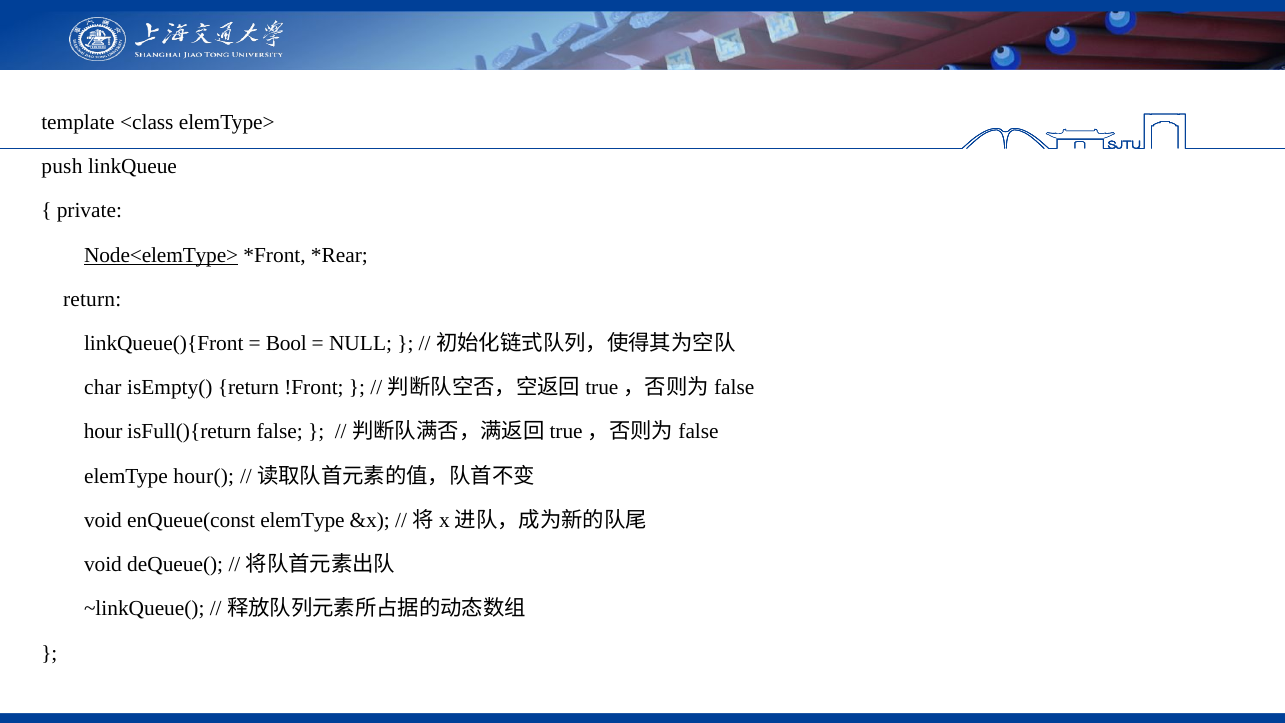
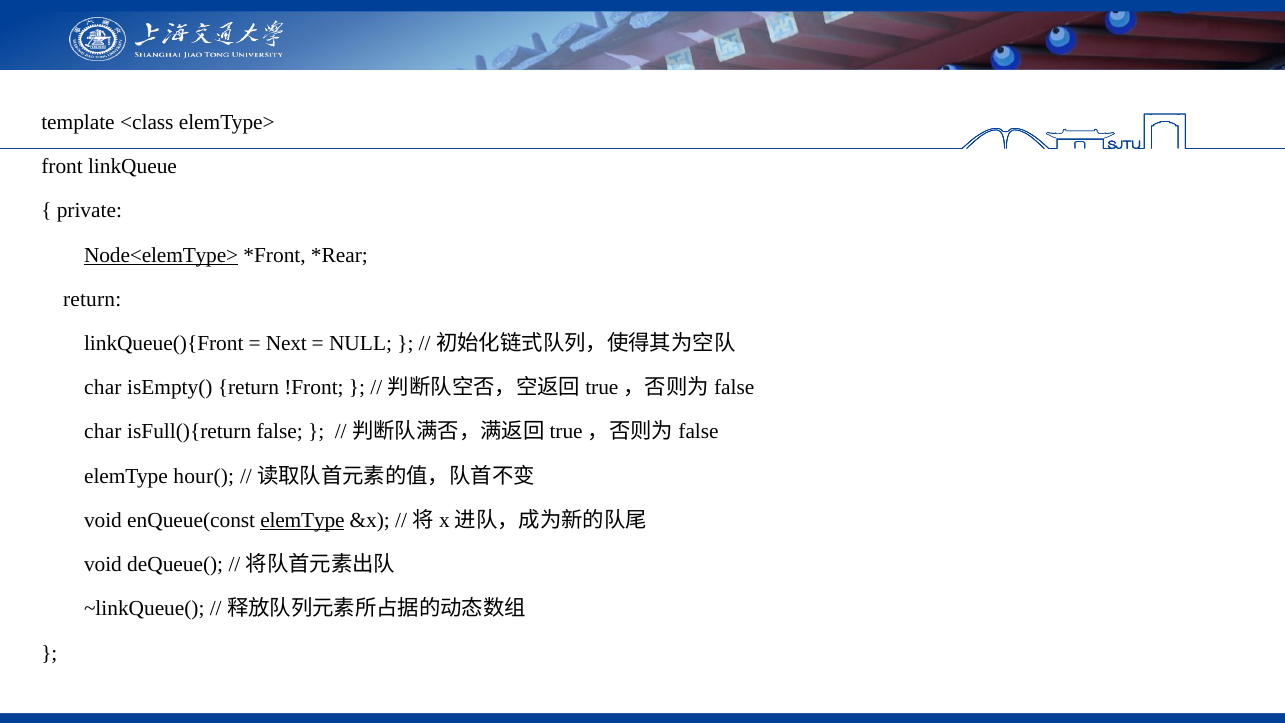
push: push -> front
Bool: Bool -> Next
hour at (103, 432): hour -> char
elemType at (302, 520) underline: none -> present
